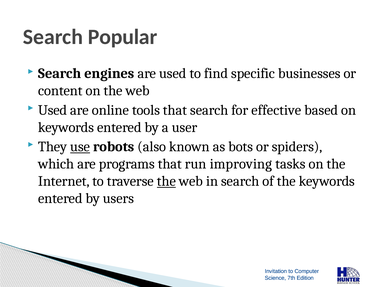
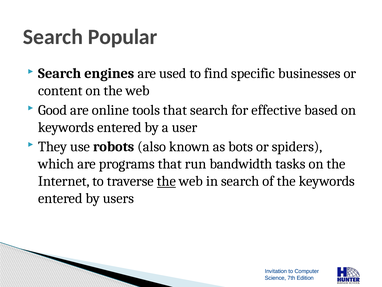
Used at (53, 110): Used -> Good
use underline: present -> none
improving: improving -> bandwidth
